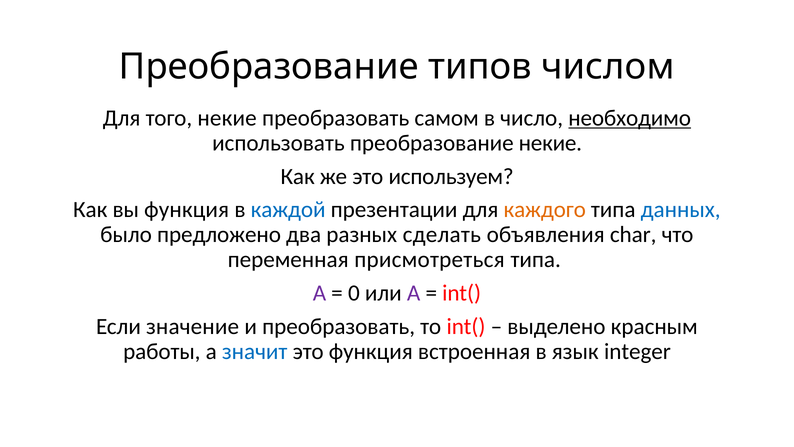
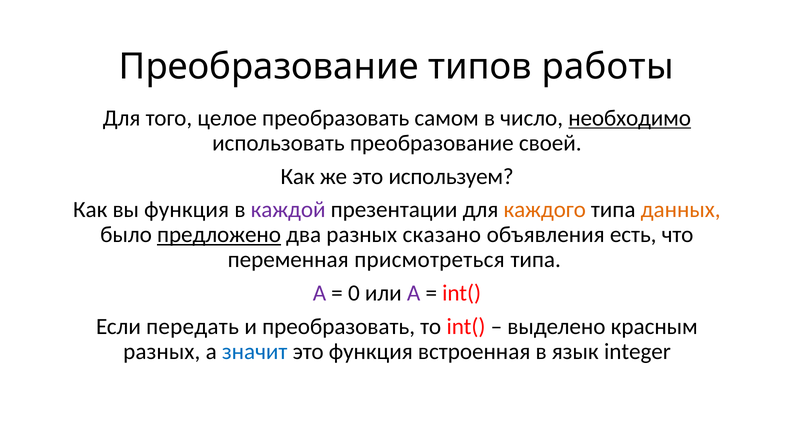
числом: числом -> работы
того некие: некие -> целое
преобразование некие: некие -> своей
каждой colour: blue -> purple
данных colour: blue -> orange
предложено underline: none -> present
сделать: сделать -> сказано
char: char -> есть
значение: значение -> передать
работы at (162, 351): работы -> разных
